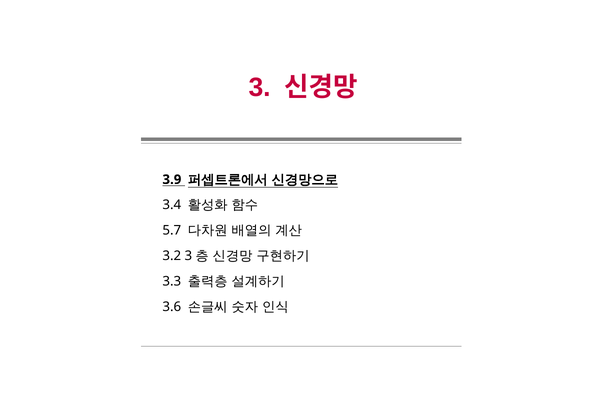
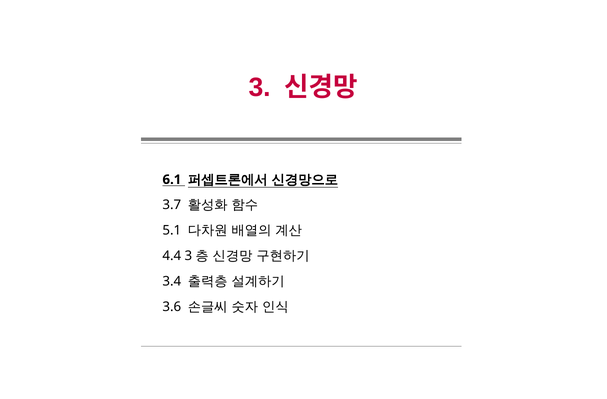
3.9: 3.9 -> 6.1
3.4: 3.4 -> 3.7
5.7: 5.7 -> 5.1
3.2: 3.2 -> 4.4
3.3: 3.3 -> 3.4
